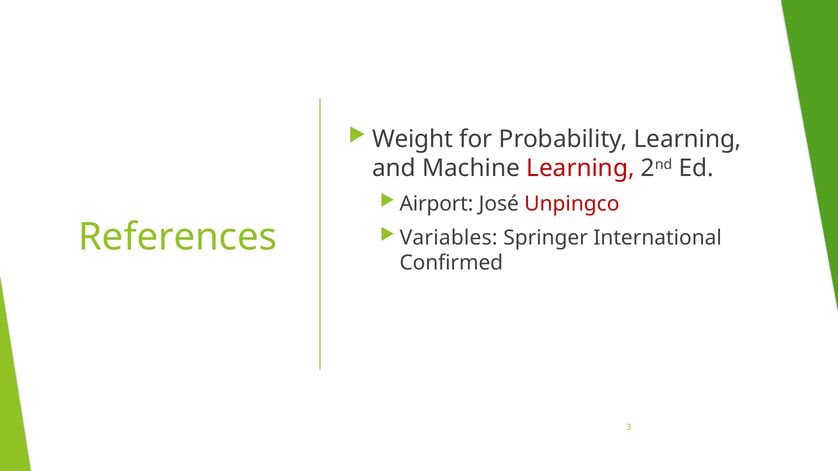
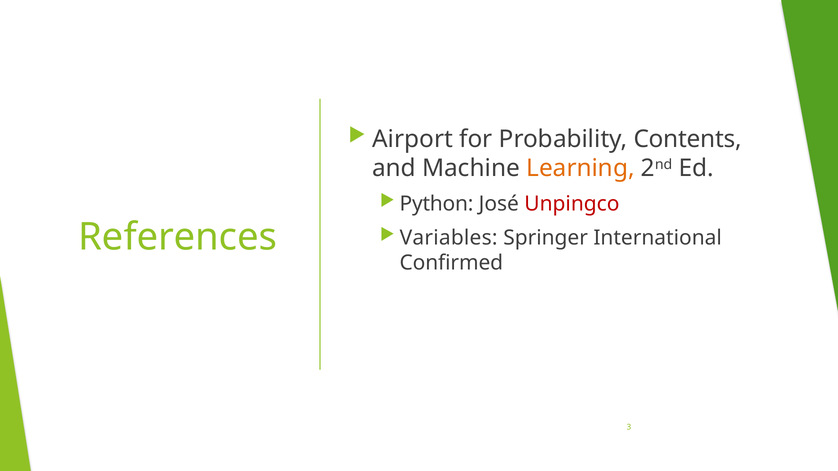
Weight: Weight -> Airport
Probability Learning: Learning -> Contents
Learning at (580, 168) colour: red -> orange
Airport: Airport -> Python
